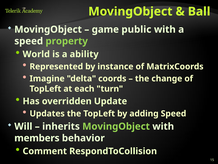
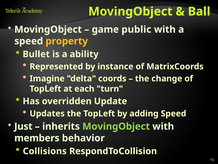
property colour: light green -> yellow
World: World -> Bullet
Will: Will -> Just
Comment: Comment -> Collisions
